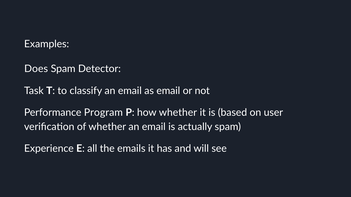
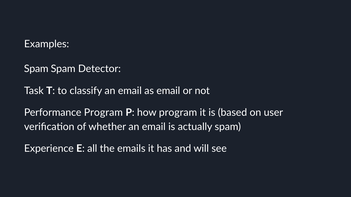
Does at (36, 69): Does -> Spam
how whether: whether -> program
